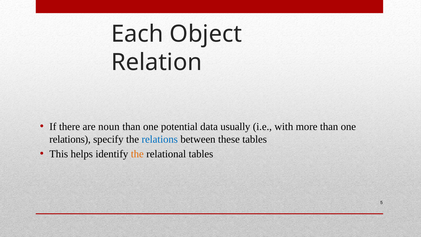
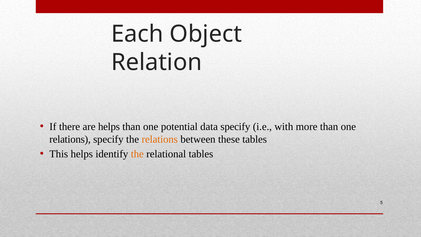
are noun: noun -> helps
data usually: usually -> specify
relations at (160, 139) colour: blue -> orange
